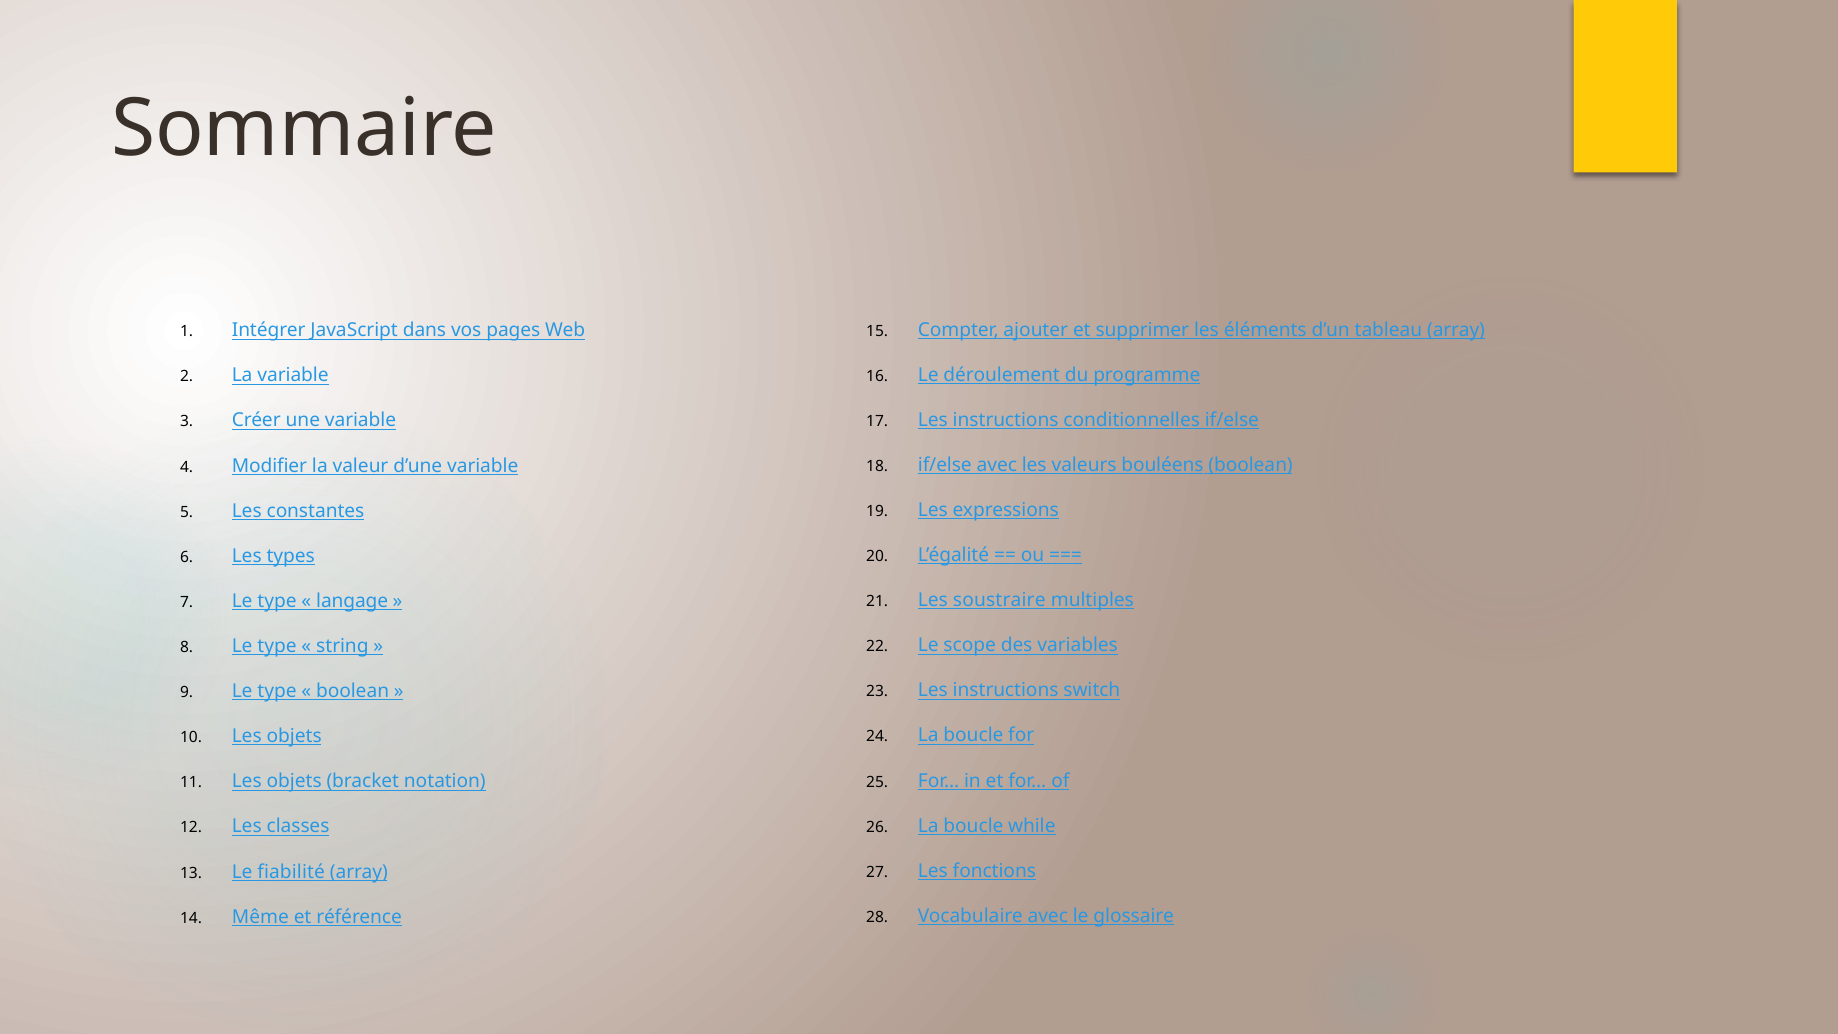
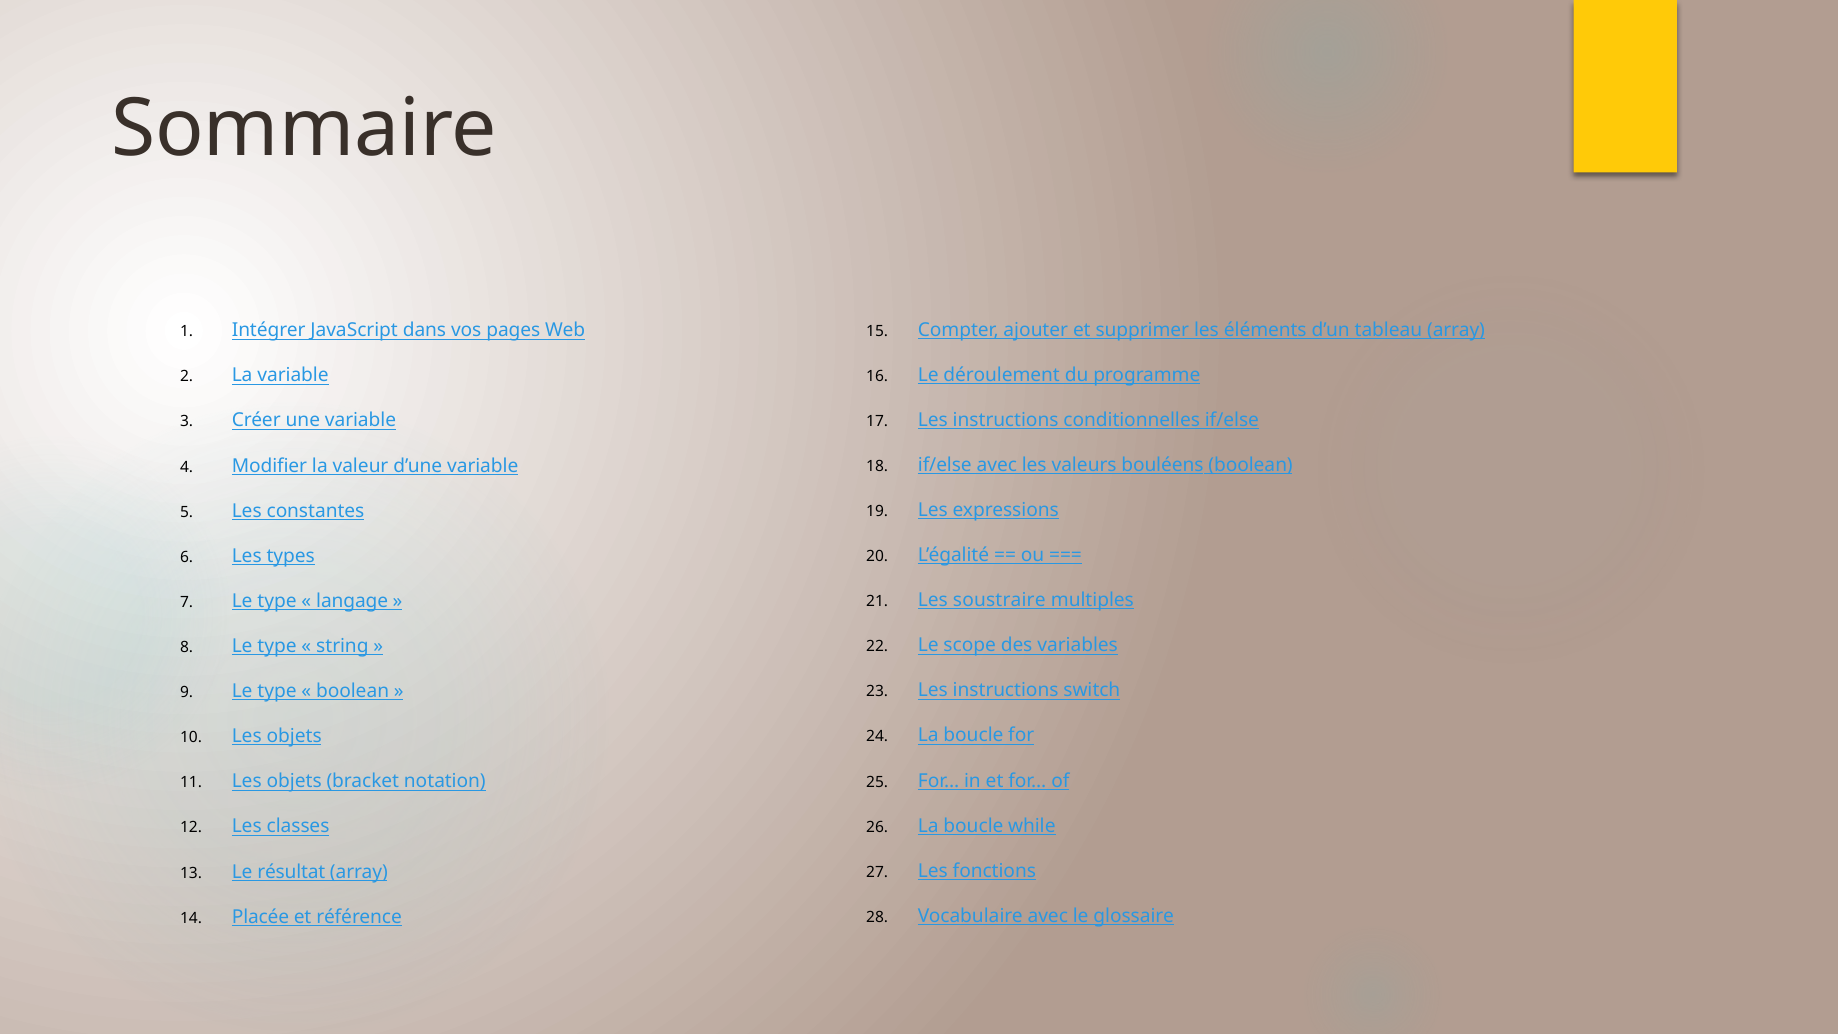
fiabilité: fiabilité -> résultat
Même: Même -> Placée
